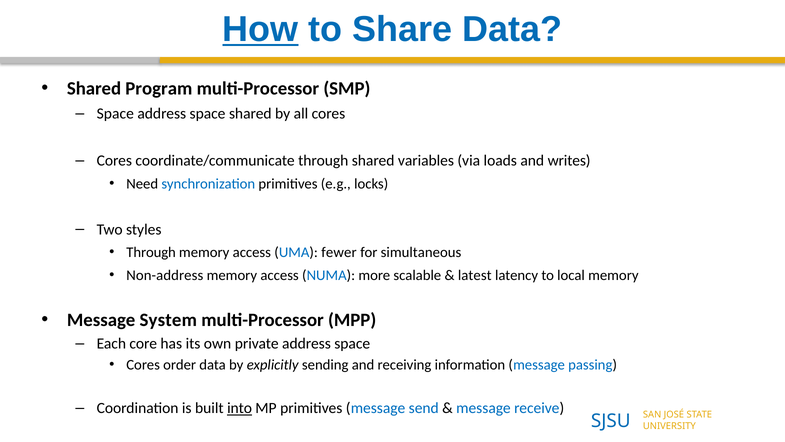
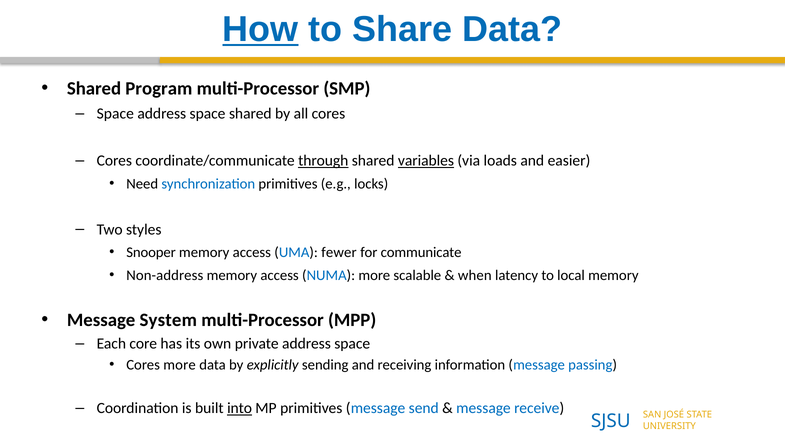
through at (323, 161) underline: none -> present
variables underline: none -> present
writes: writes -> easier
Through at (151, 252): Through -> Snooper
simultaneous: simultaneous -> communicate
latest: latest -> when
Cores order: order -> more
